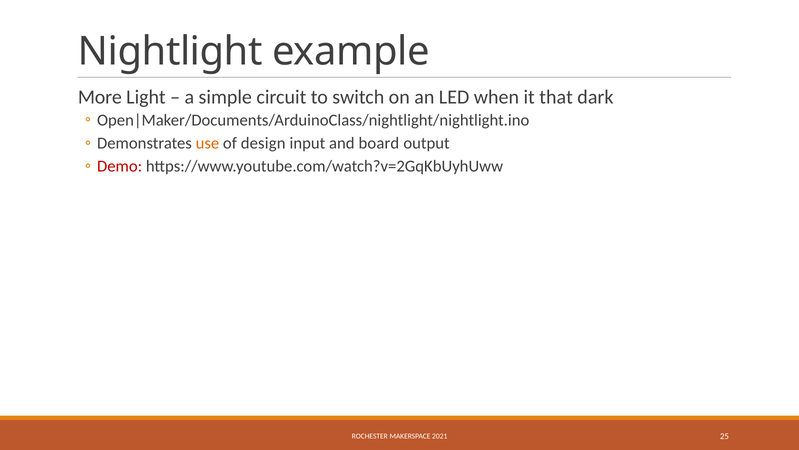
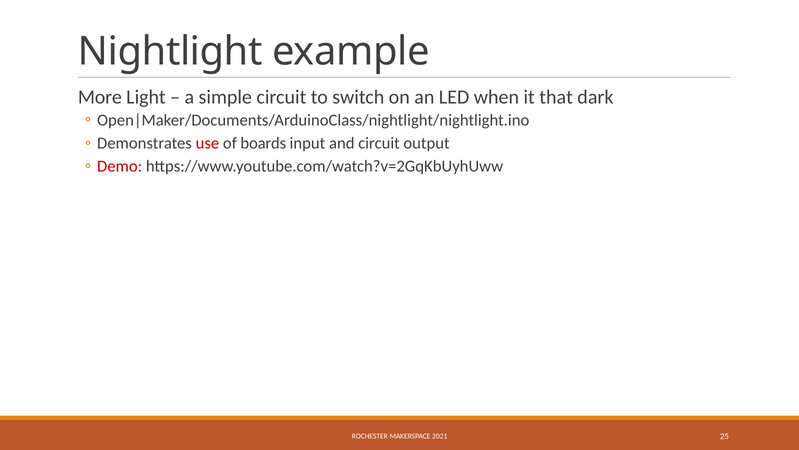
use colour: orange -> red
design: design -> boards
and board: board -> circuit
